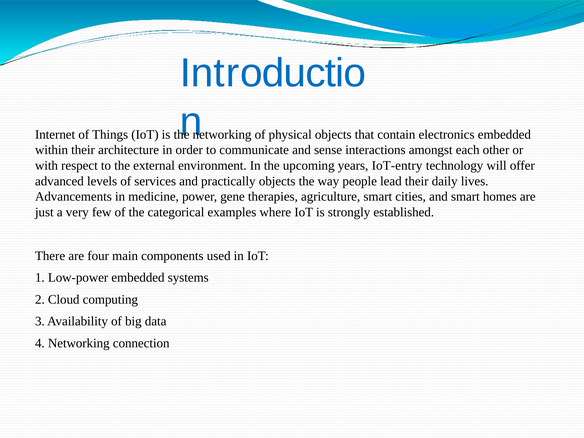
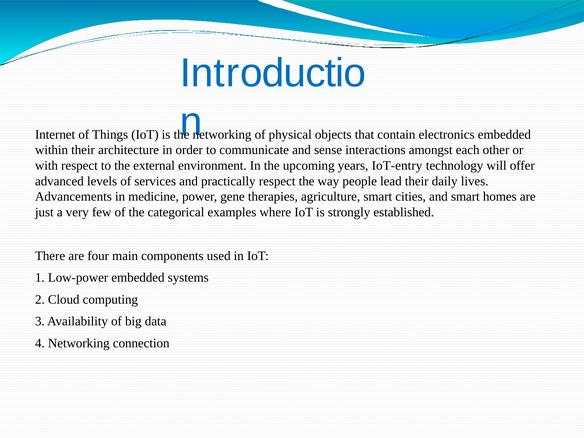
practically objects: objects -> respect
